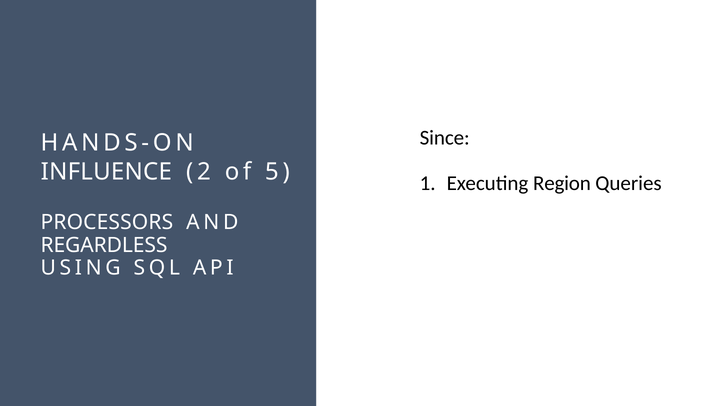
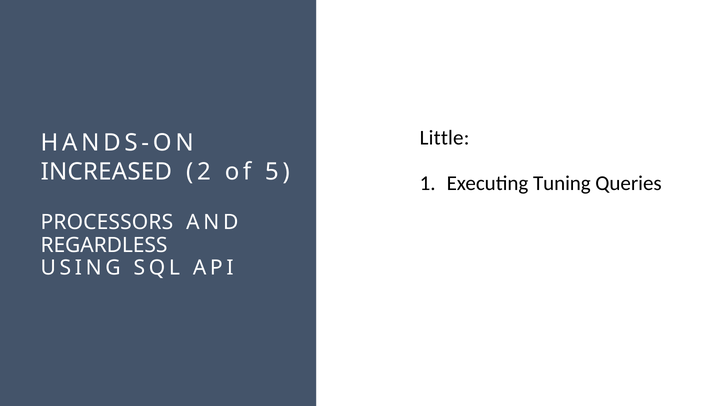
Since: Since -> Little
INFLUENCE: INFLUENCE -> INCREASED
Region: Region -> Tuning
